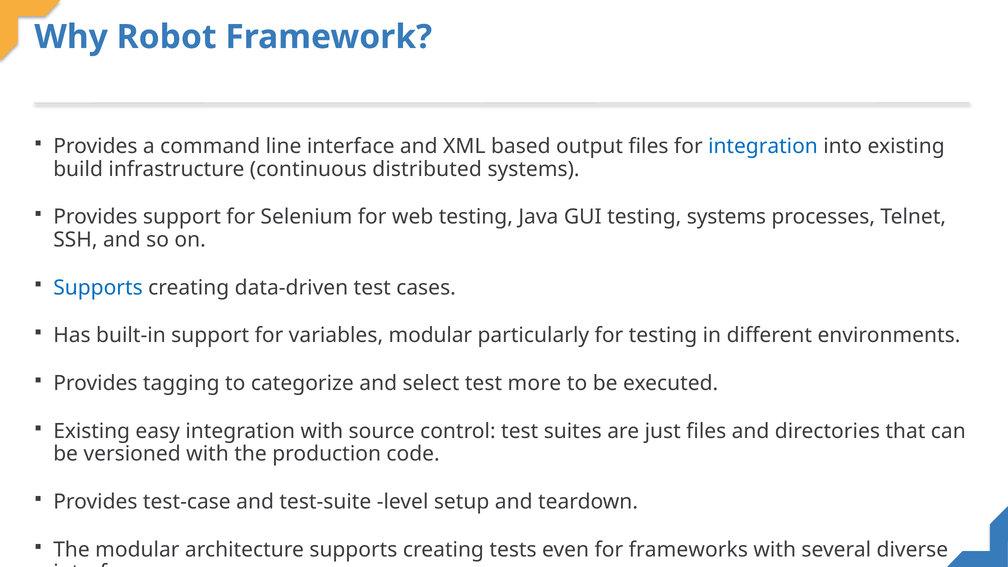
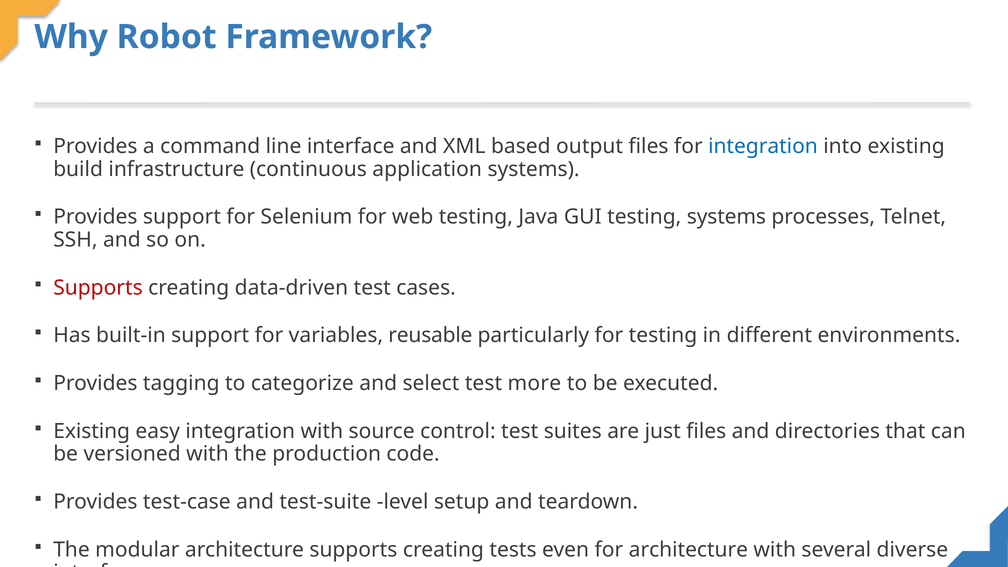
distributed: distributed -> application
Supports at (98, 288) colour: blue -> red
variables modular: modular -> reusable
for frameworks: frameworks -> architecture
